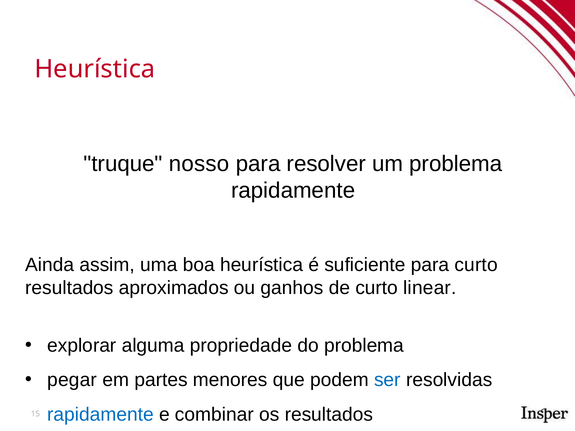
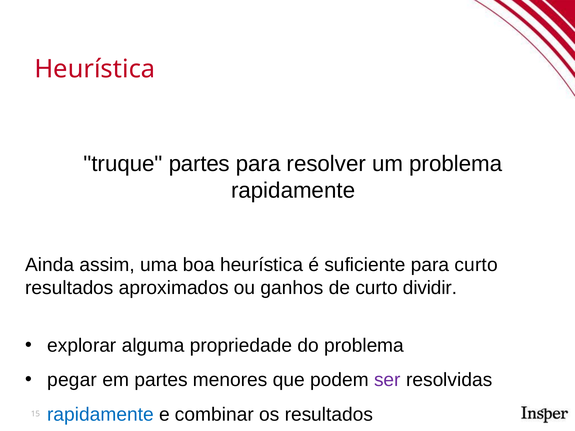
truque nosso: nosso -> partes
linear: linear -> dividir
ser colour: blue -> purple
